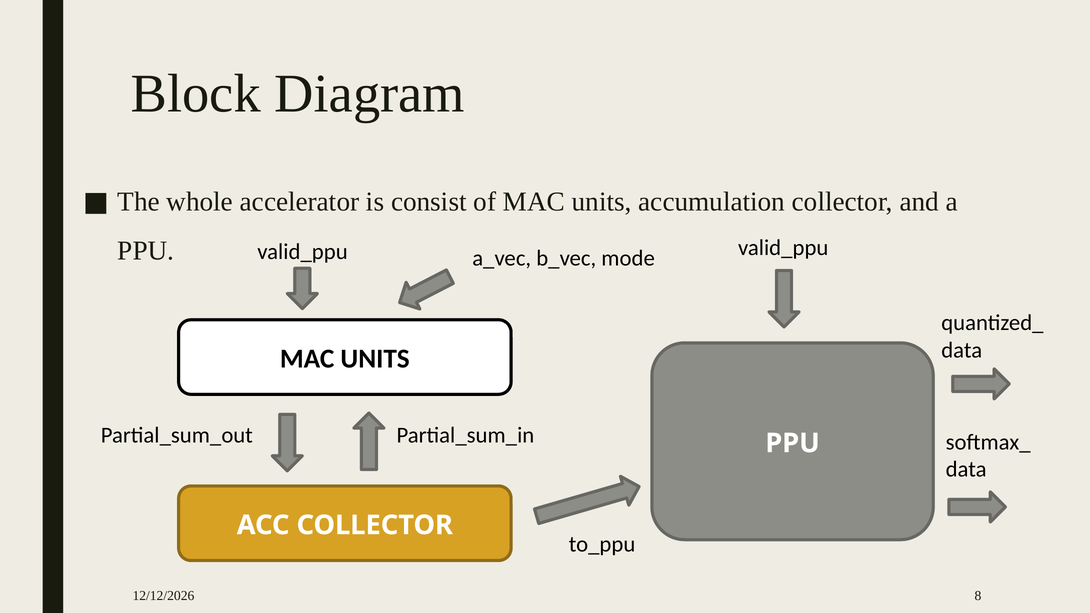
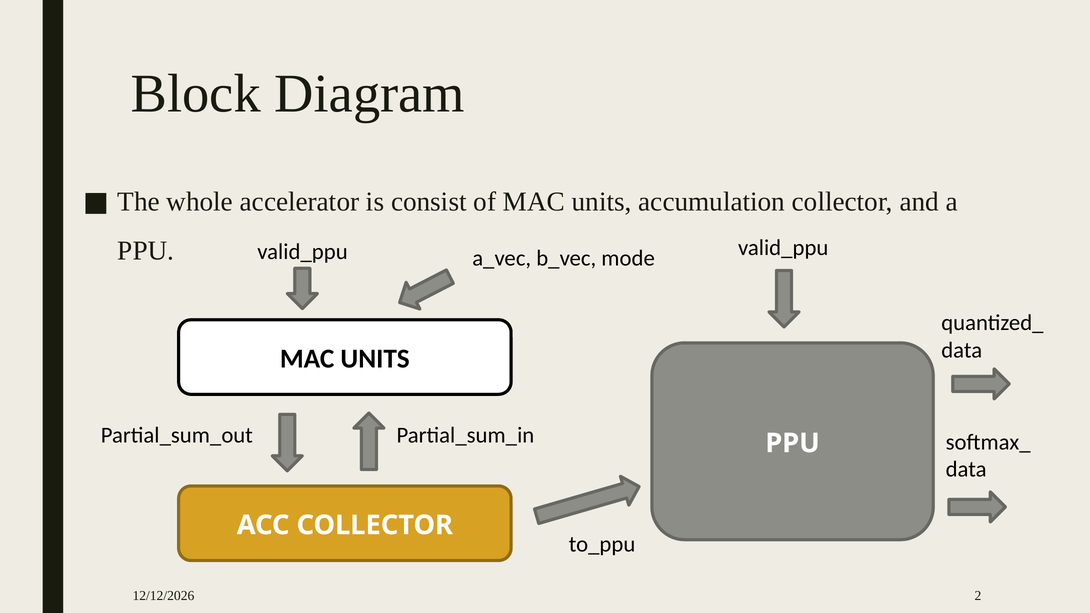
8: 8 -> 2
